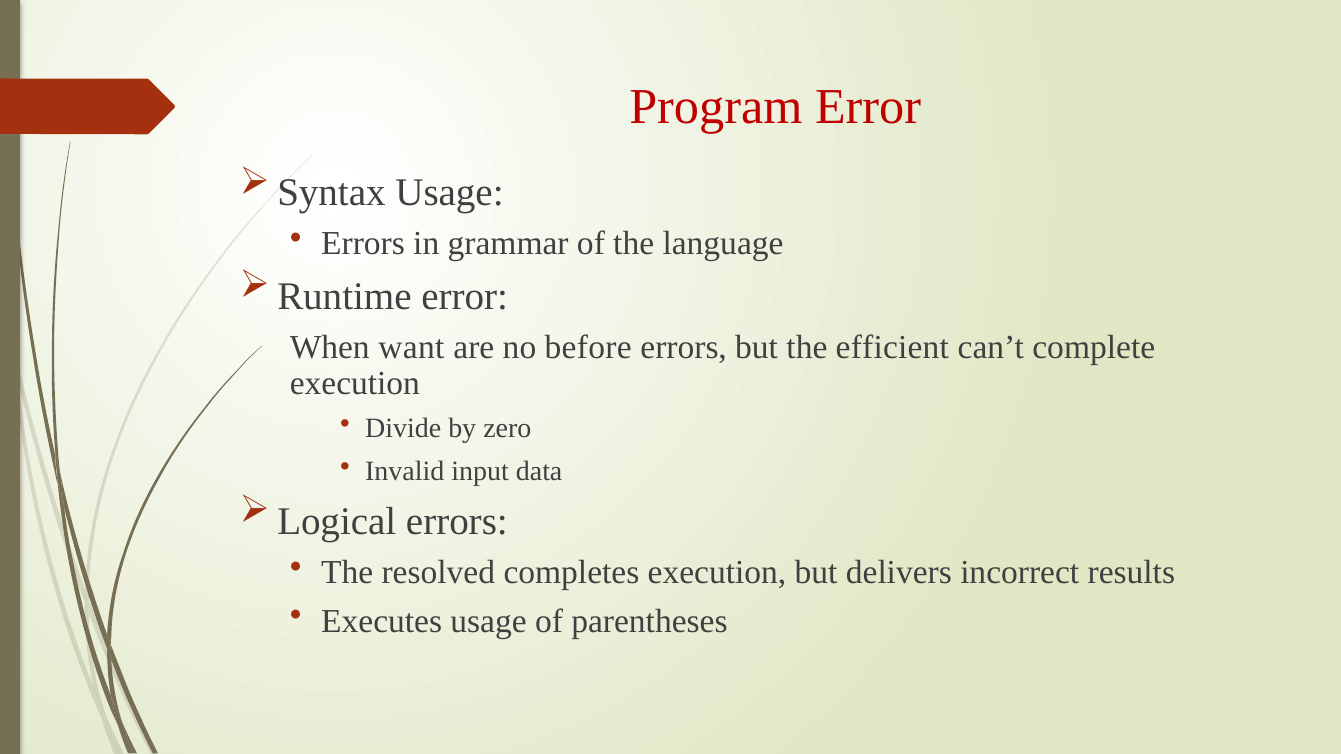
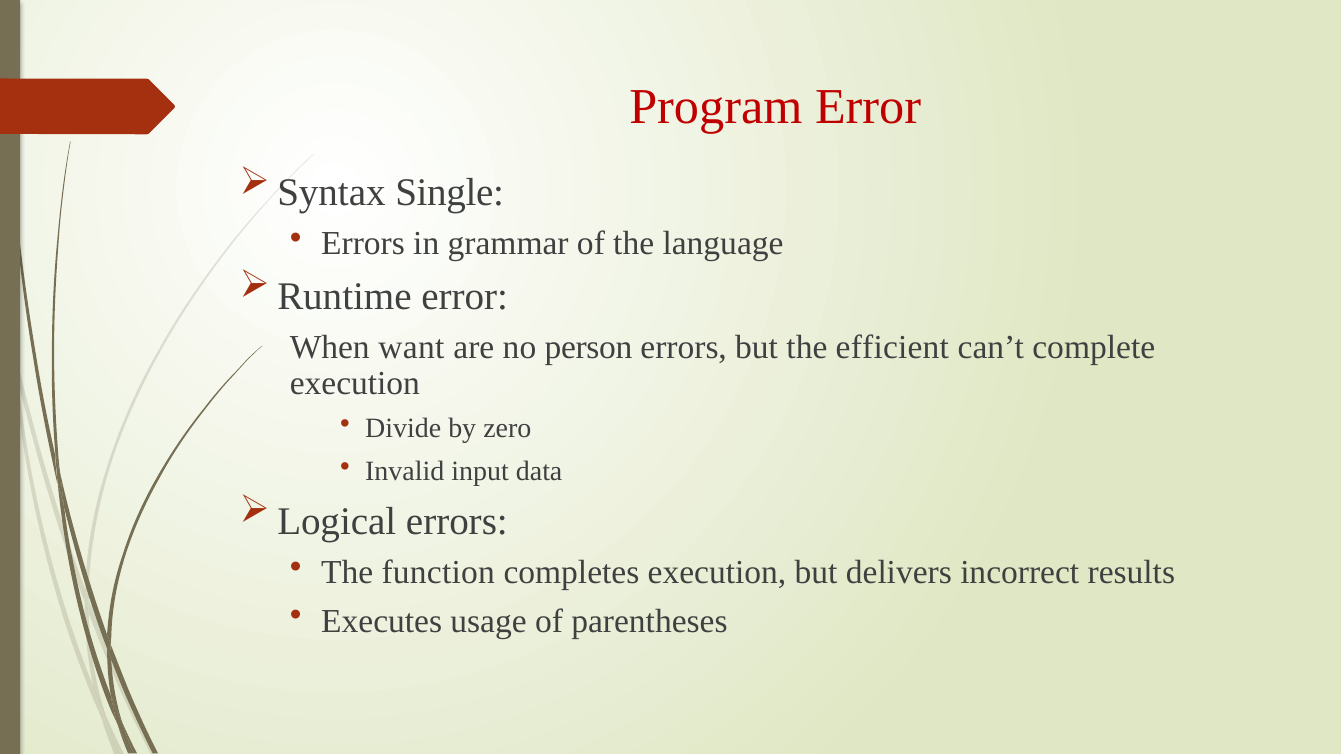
Syntax Usage: Usage -> Single
before: before -> person
resolved: resolved -> function
